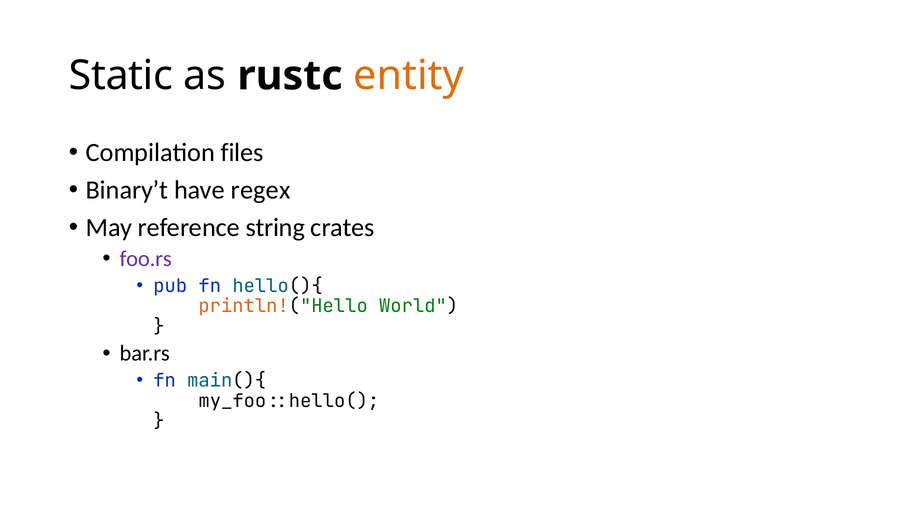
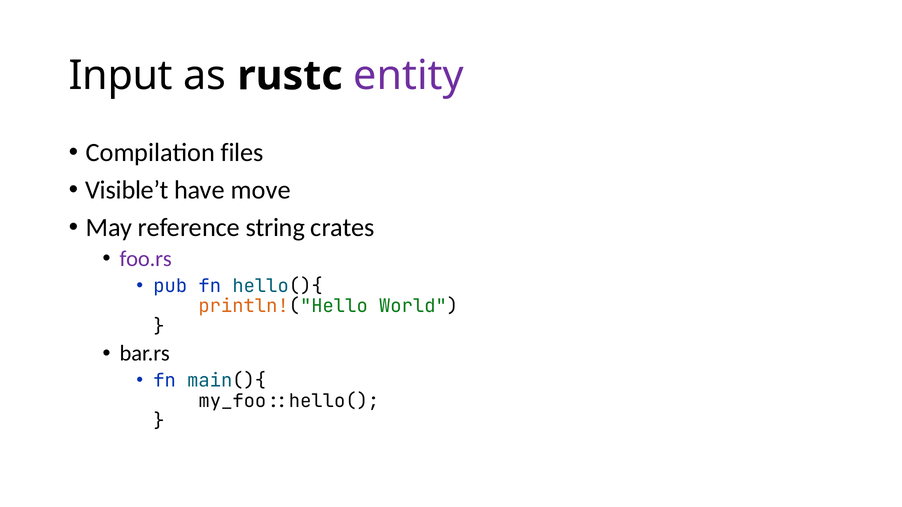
Static: Static -> Input
entity colour: orange -> purple
Binary’t: Binary’t -> Visible’t
regex: regex -> move
